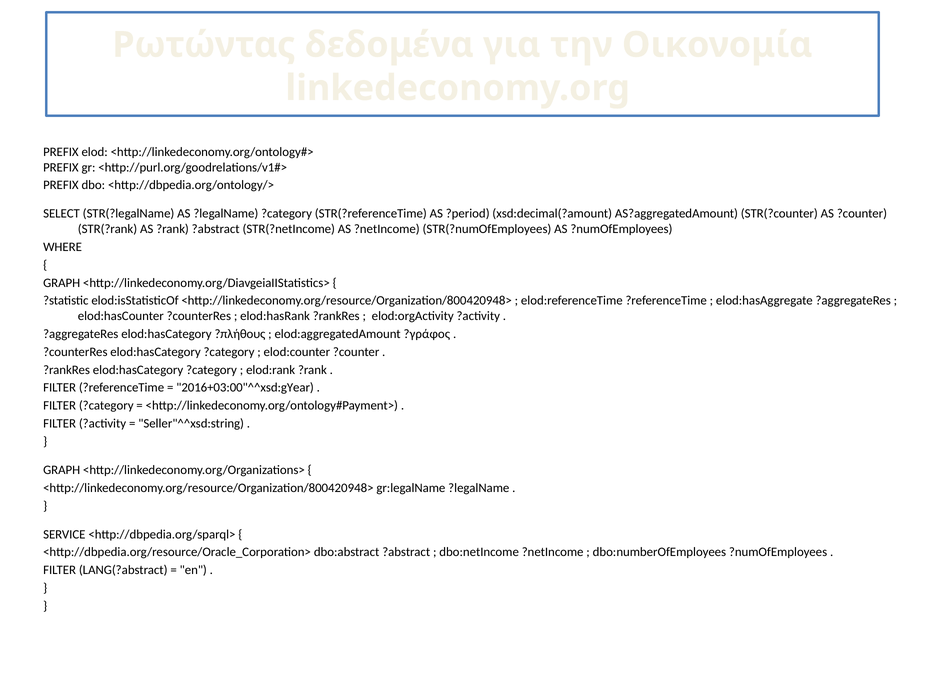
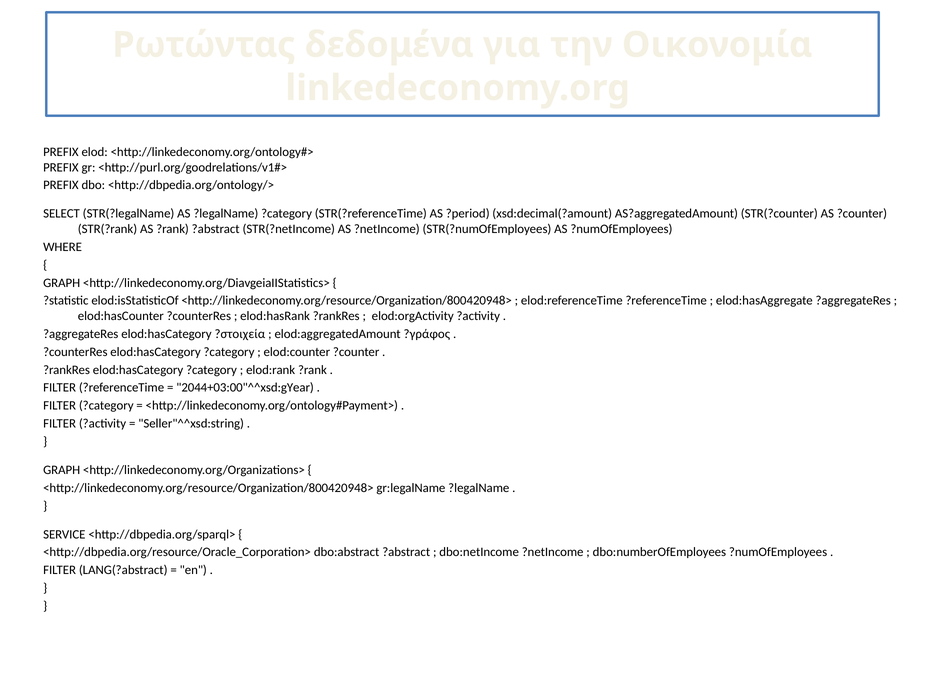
?πλήθους: ?πλήθους -> ?στοιχεία
2016+03:00"^^xsd:gYear: 2016+03:00"^^xsd:gYear -> 2044+03:00"^^xsd:gYear
